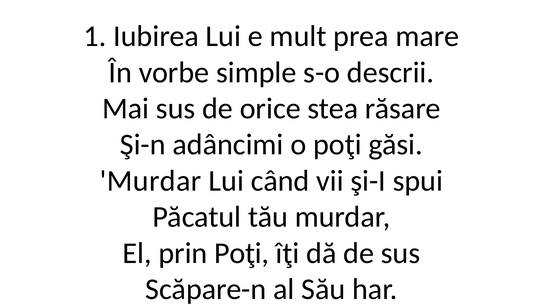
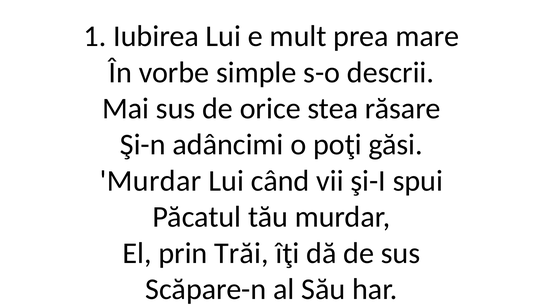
prin Poţi: Poţi -> Trăi
